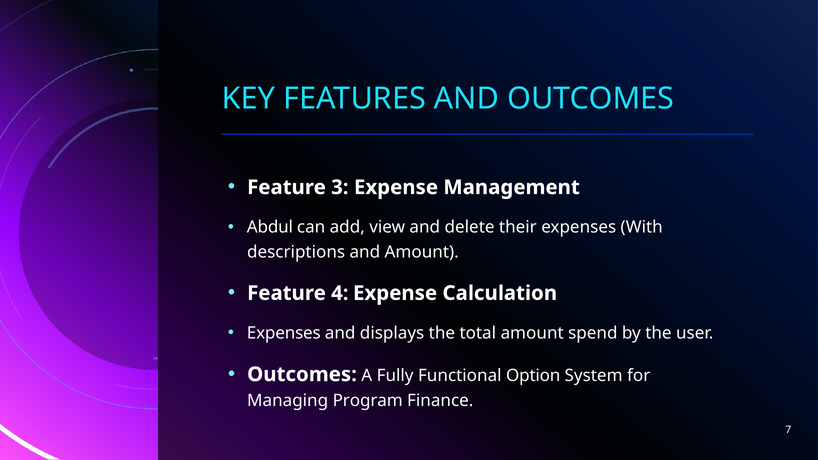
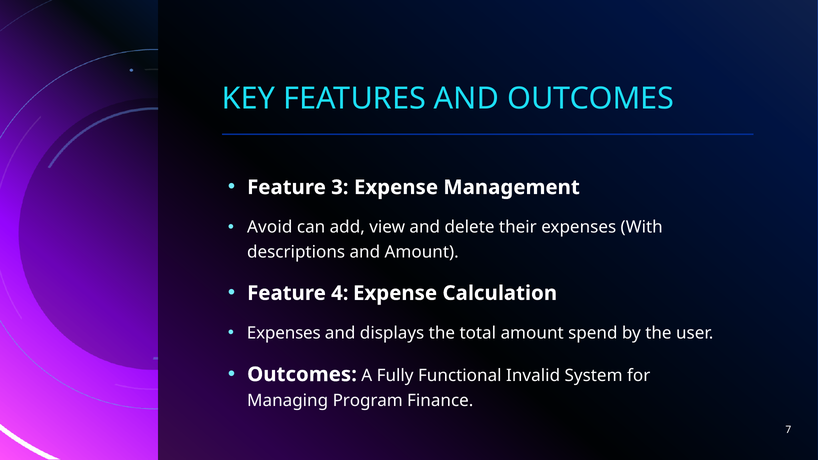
Abdul: Abdul -> Avoid
Option: Option -> Invalid
